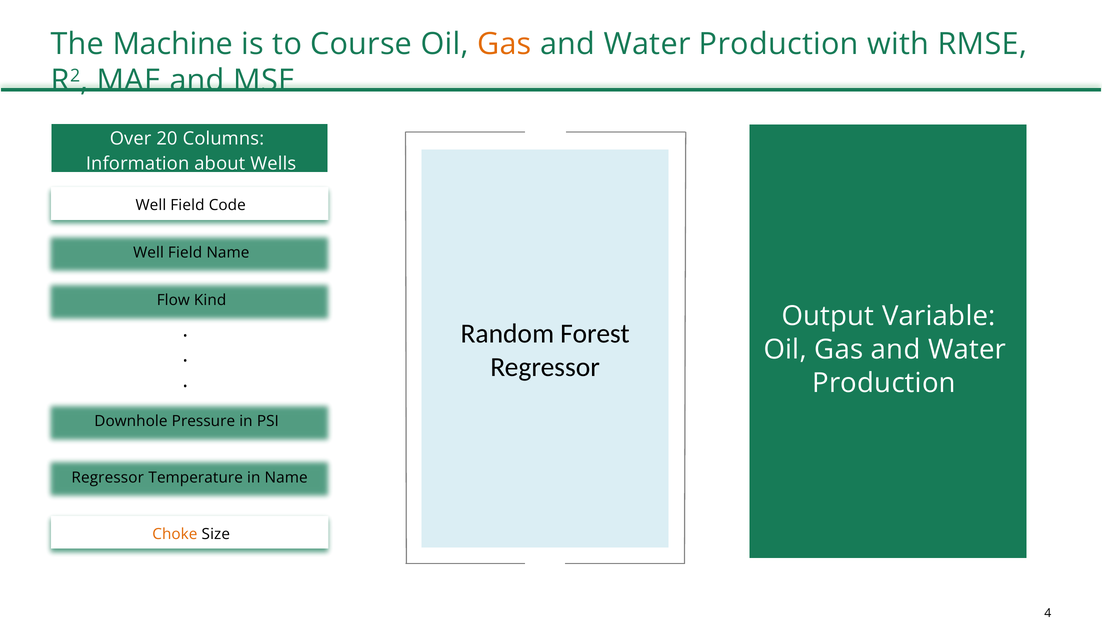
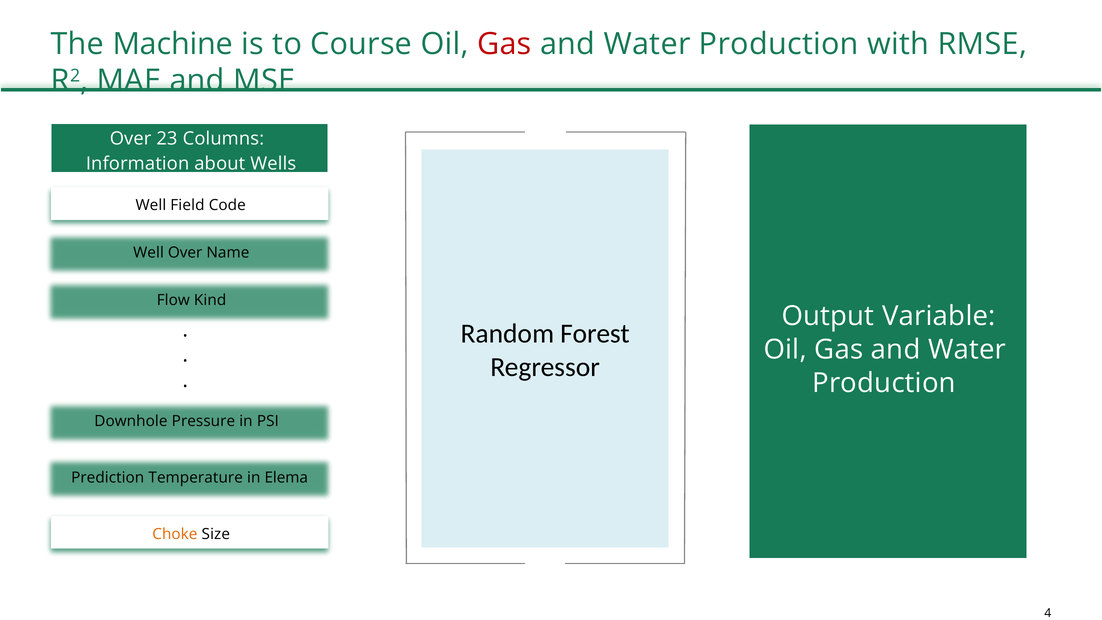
Gas at (504, 44) colour: orange -> red
20: 20 -> 23
Field at (185, 253): Field -> Over
Regressor at (108, 478): Regressor -> Prediction
in Name: Name -> Elema
